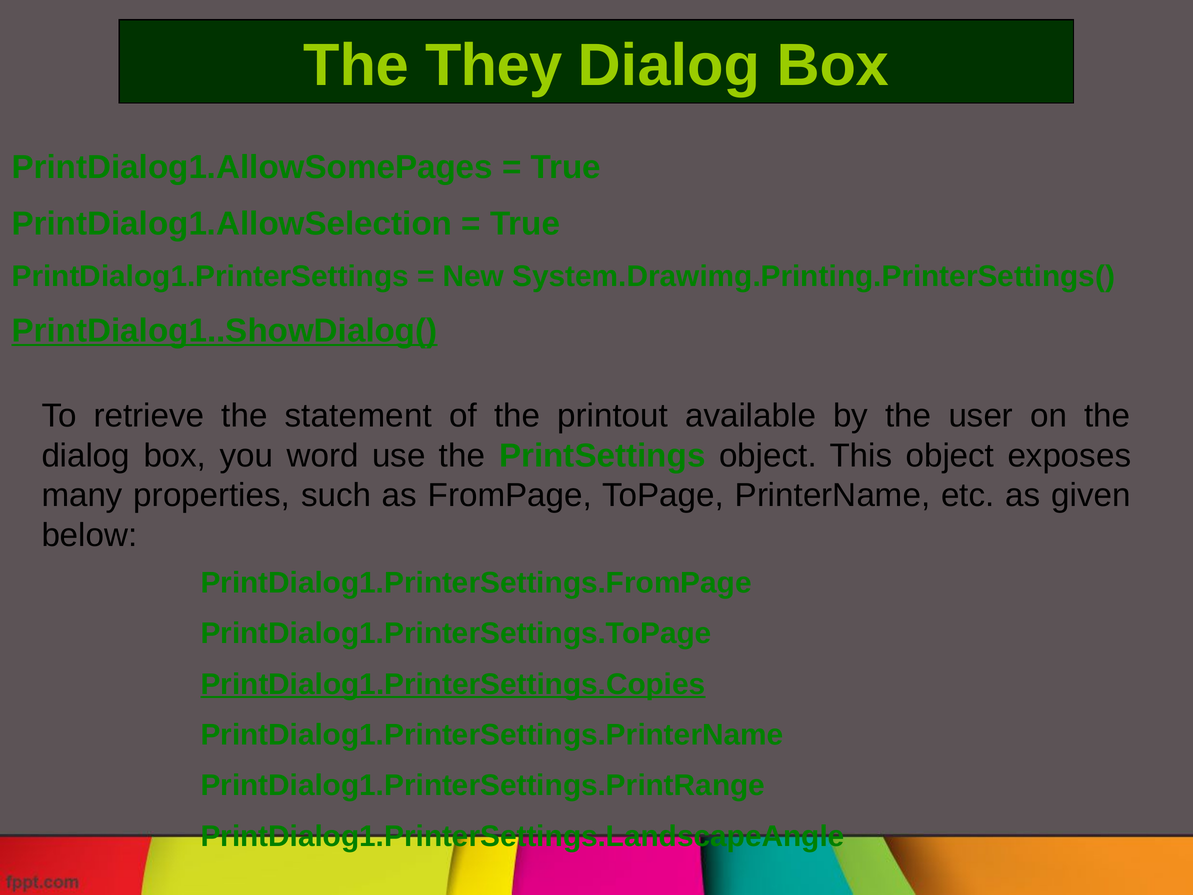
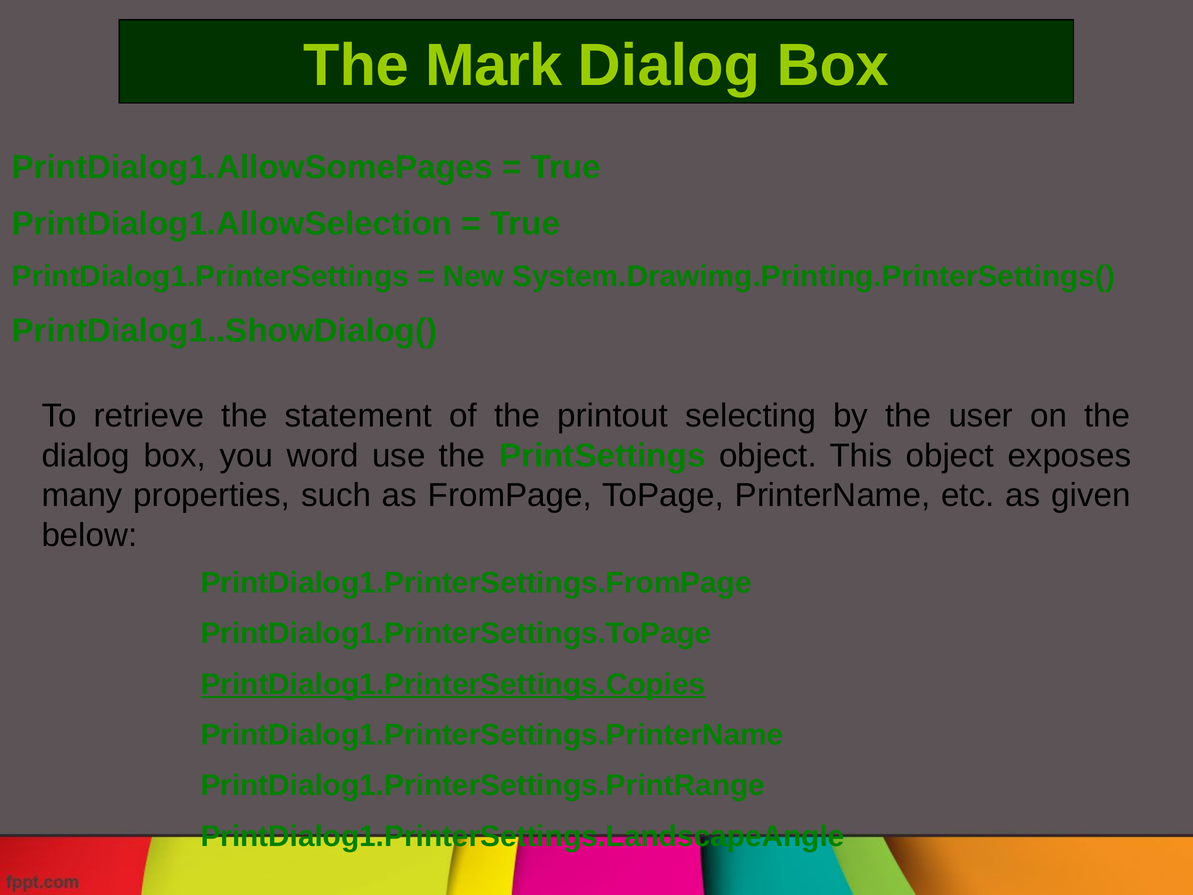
They: They -> Mark
PrintDialog1..ShowDialog( underline: present -> none
available: available -> selecting
